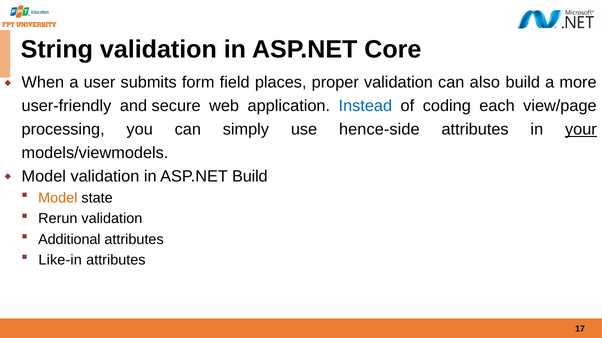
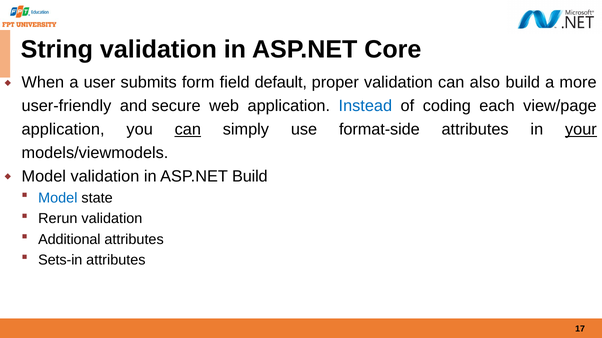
places: places -> default
processing at (63, 130): processing -> application
can at (188, 130) underline: none -> present
hence-side: hence-side -> format-side
Model at (58, 198) colour: orange -> blue
Like-in: Like-in -> Sets-in
